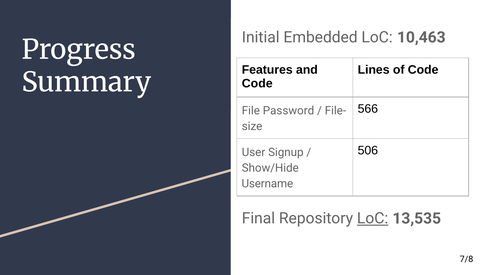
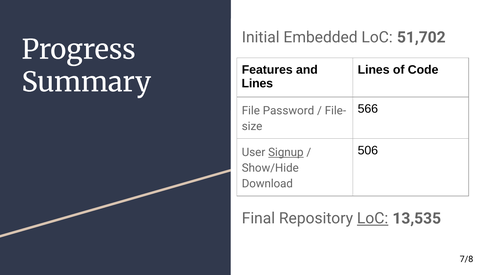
10,463: 10,463 -> 51,702
Code at (257, 83): Code -> Lines
Signup underline: none -> present
Username: Username -> Download
